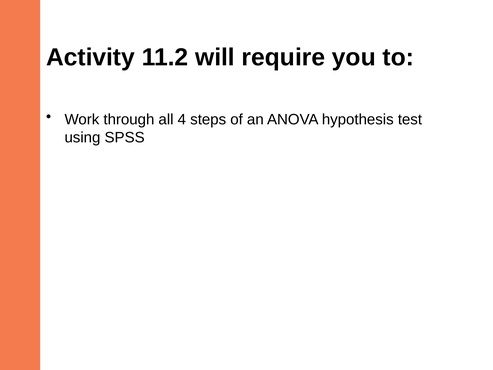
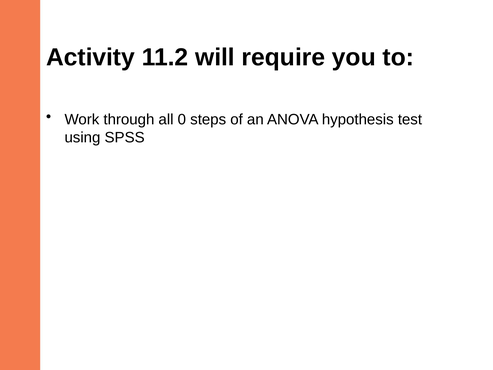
4: 4 -> 0
